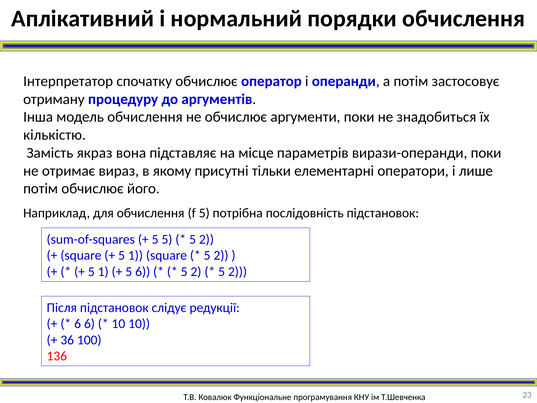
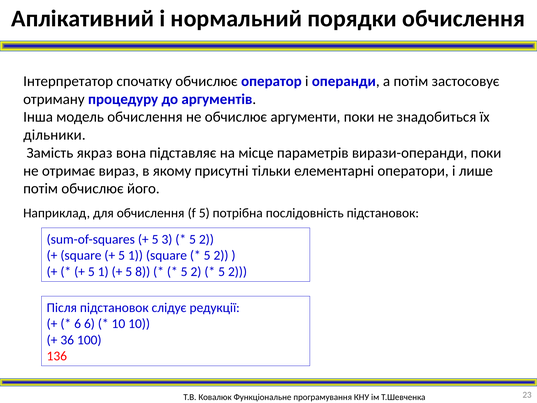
кількістю: кількістю -> дільники
5 5: 5 -> 3
5 6: 6 -> 8
